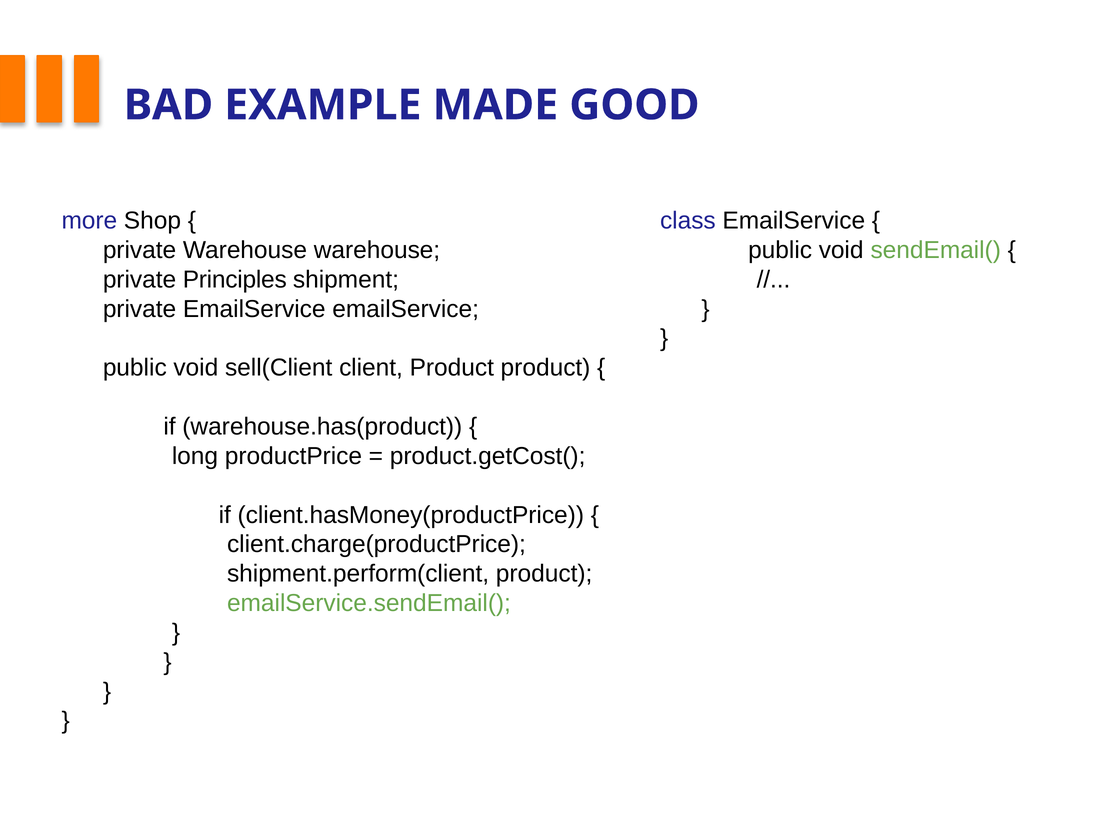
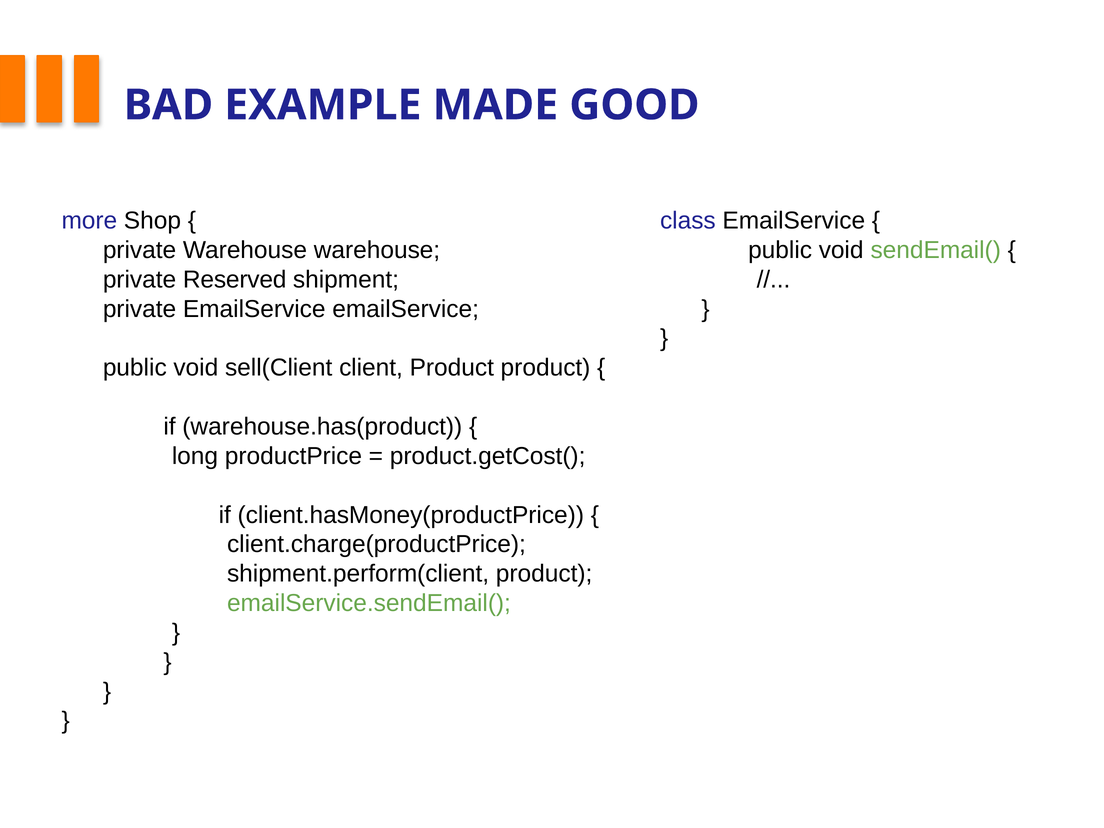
Principles: Principles -> Reserved
